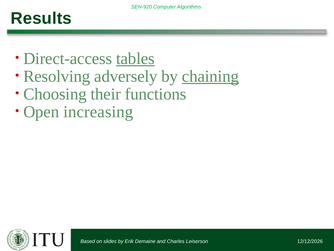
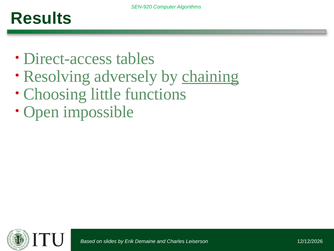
tables underline: present -> none
their: their -> little
increasing: increasing -> impossible
